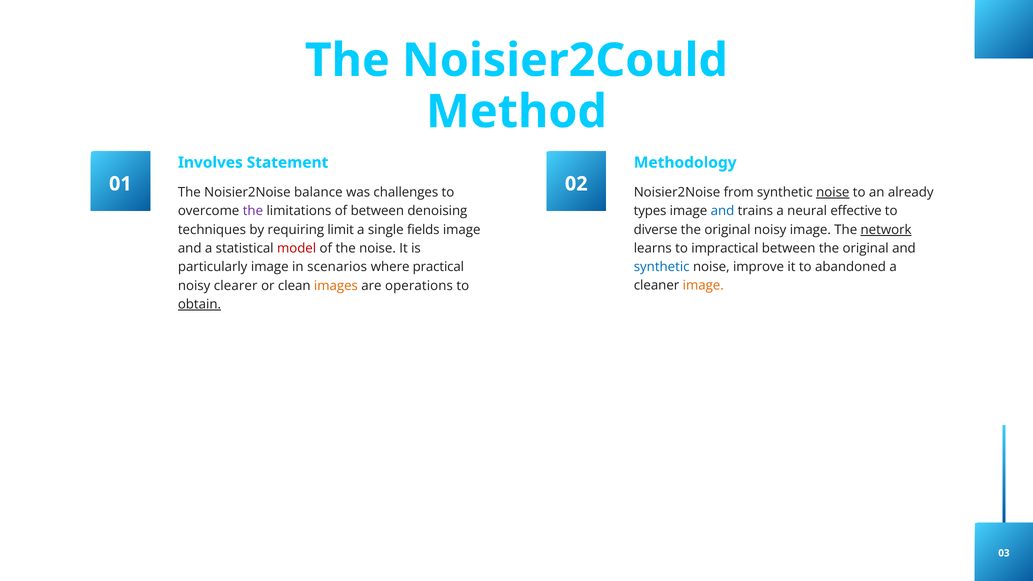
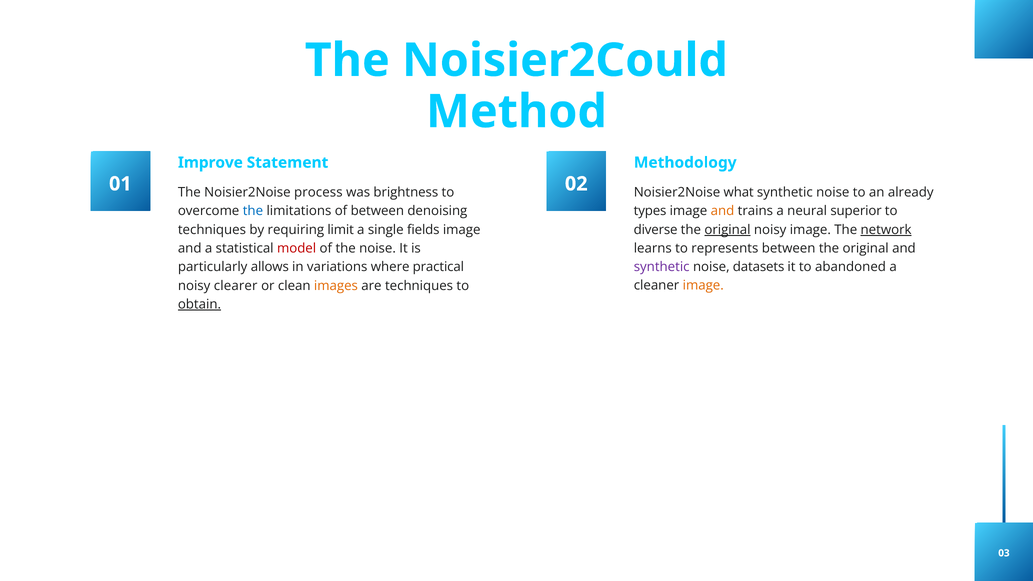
Involves: Involves -> Improve
from: from -> what
noise at (833, 192) underline: present -> none
balance: balance -> process
challenges: challenges -> brightness
the at (253, 211) colour: purple -> blue
and at (722, 211) colour: blue -> orange
effective: effective -> superior
original at (727, 230) underline: none -> present
impractical: impractical -> represents
synthetic at (662, 267) colour: blue -> purple
improve: improve -> datasets
particularly image: image -> allows
scenarios: scenarios -> variations
are operations: operations -> techniques
